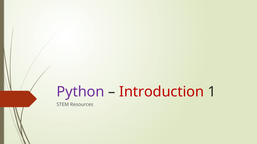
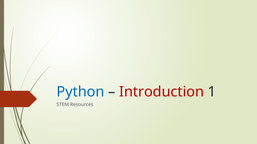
Python colour: purple -> blue
